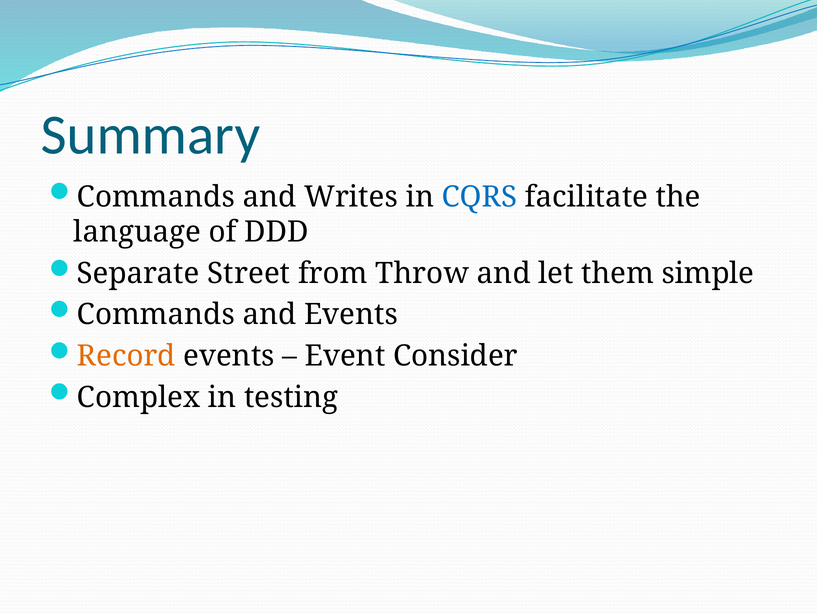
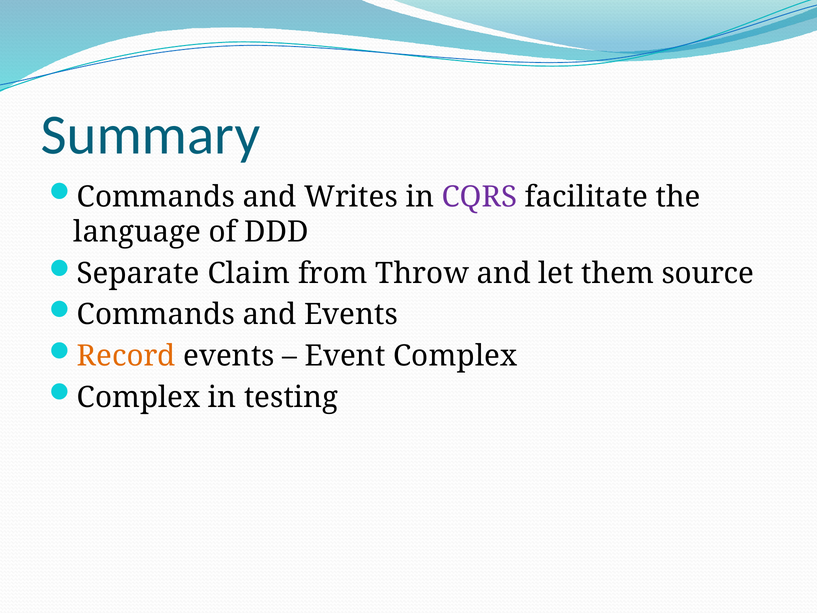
CQRS colour: blue -> purple
Street: Street -> Claim
simple: simple -> source
Event Consider: Consider -> Complex
